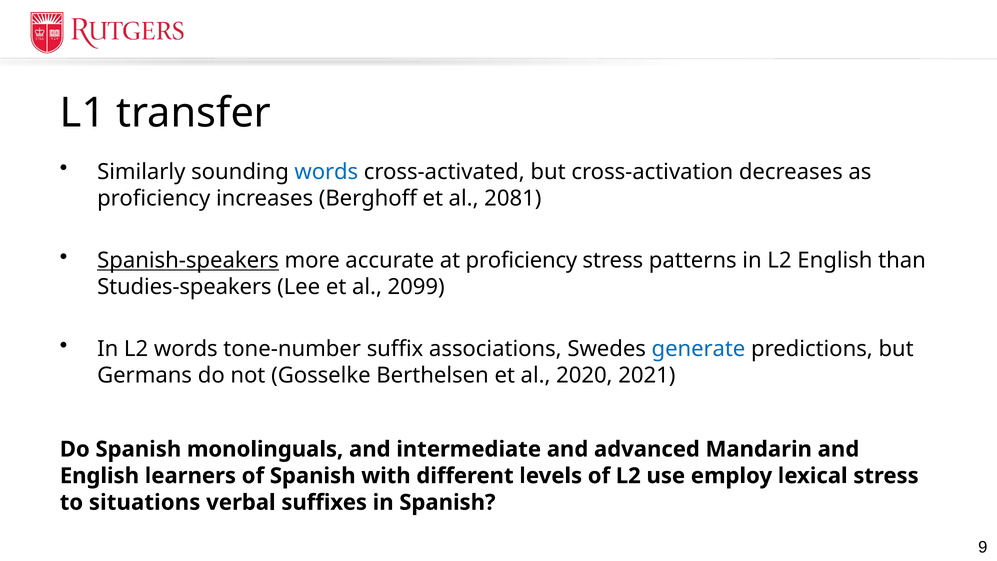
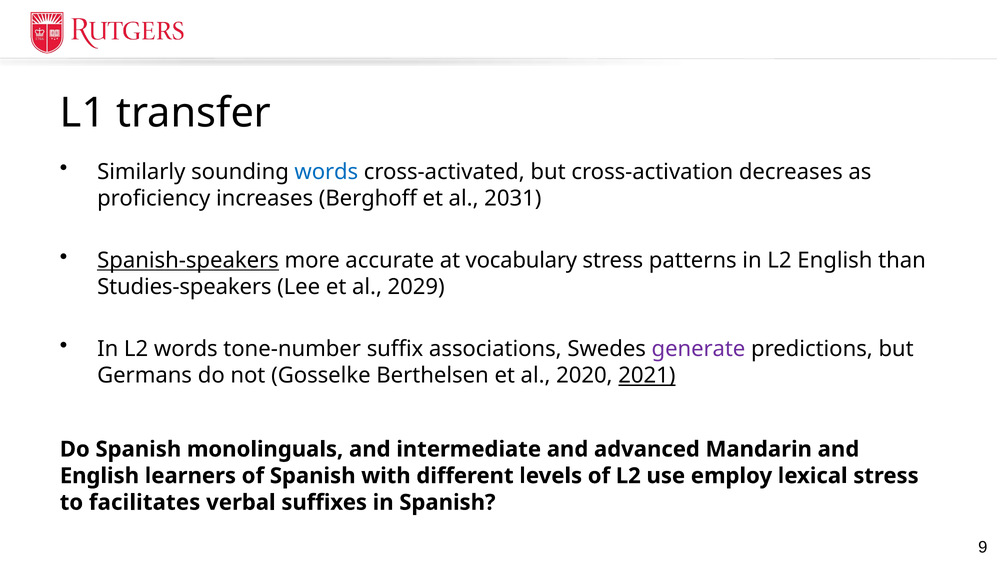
2081: 2081 -> 2031
at proficiency: proficiency -> vocabulary
2099: 2099 -> 2029
generate colour: blue -> purple
2021 underline: none -> present
situations: situations -> facilitates
